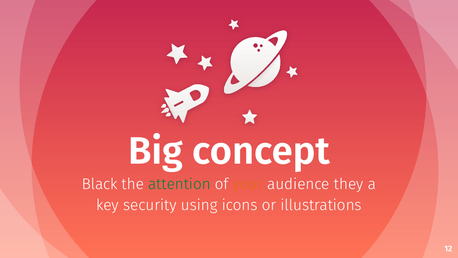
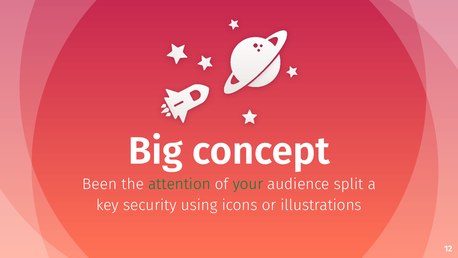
Black: Black -> Been
your colour: orange -> green
they: they -> split
